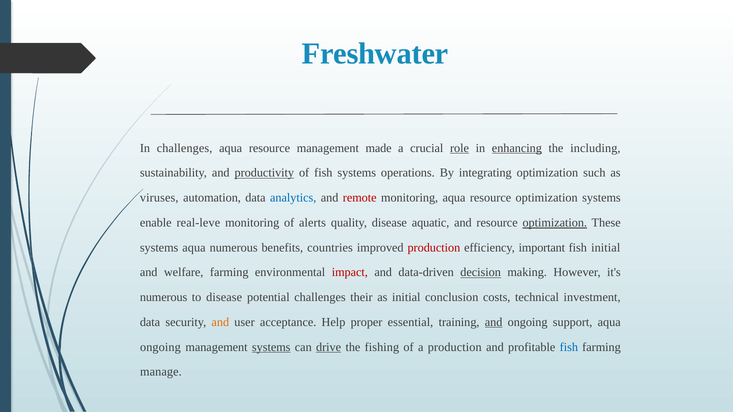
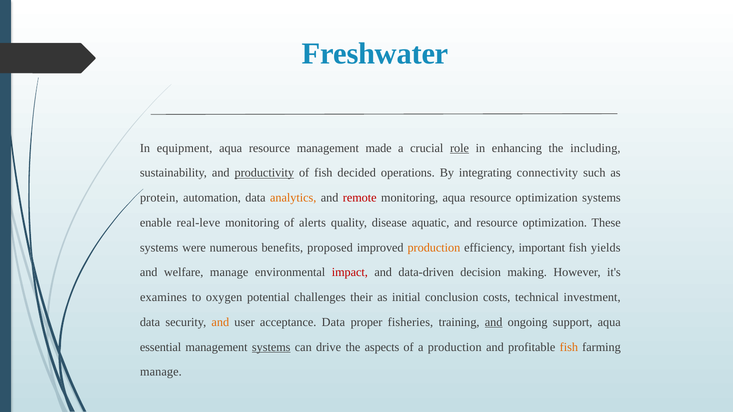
In challenges: challenges -> equipment
enhancing underline: present -> none
fish systems: systems -> decided
integrating optimization: optimization -> connectivity
viruses: viruses -> protein
analytics colour: blue -> orange
optimization at (555, 223) underline: present -> none
systems aqua: aqua -> were
countries: countries -> proposed
production at (434, 248) colour: red -> orange
fish initial: initial -> yields
welfare farming: farming -> manage
decision underline: present -> none
numerous at (164, 297): numerous -> examines
to disease: disease -> oxygen
acceptance Help: Help -> Data
essential: essential -> fisheries
ongoing at (160, 347): ongoing -> essential
drive underline: present -> none
fishing: fishing -> aspects
fish at (569, 347) colour: blue -> orange
